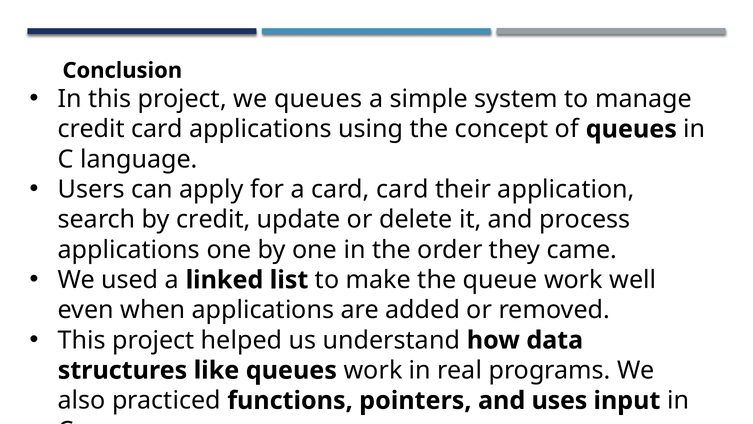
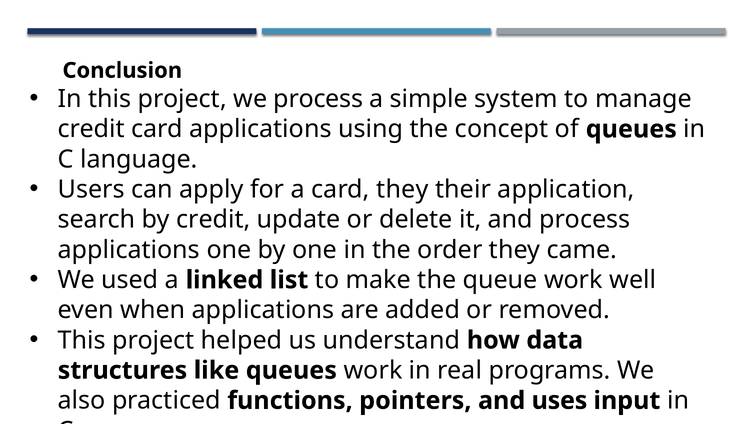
we queues: queues -> process
card card: card -> they
